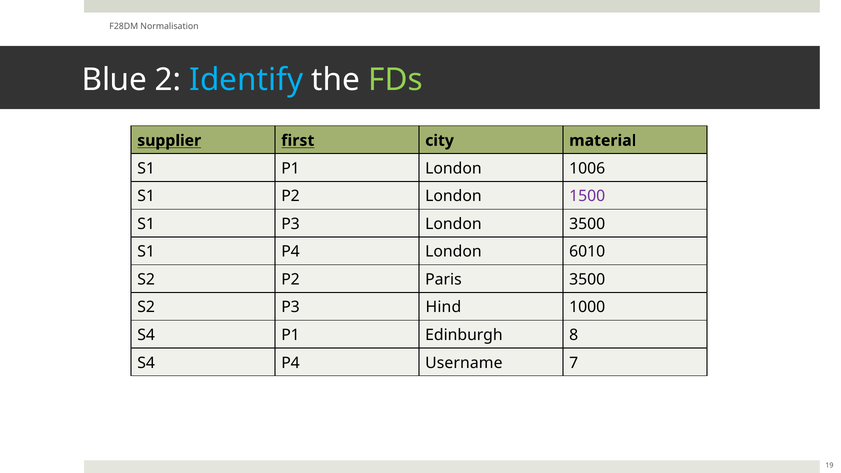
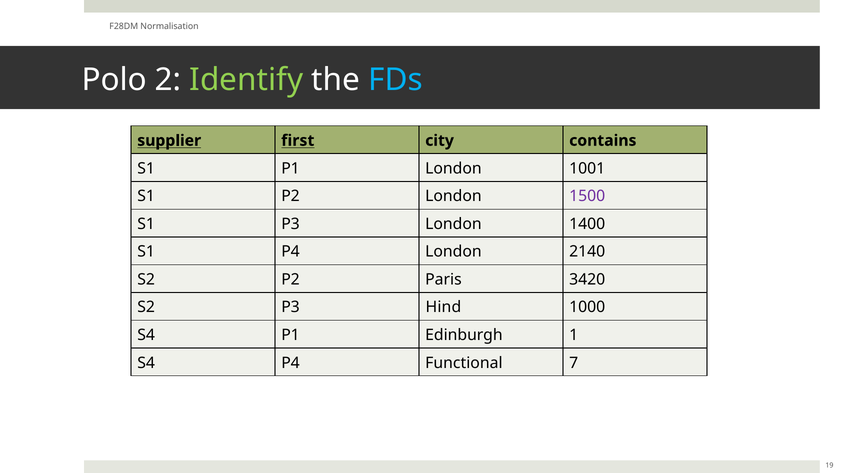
Blue: Blue -> Polo
Identify colour: light blue -> light green
FDs colour: light green -> light blue
material: material -> contains
1006: 1006 -> 1001
London 3500: 3500 -> 1400
6010: 6010 -> 2140
Paris 3500: 3500 -> 3420
8: 8 -> 1
Username: Username -> Functional
